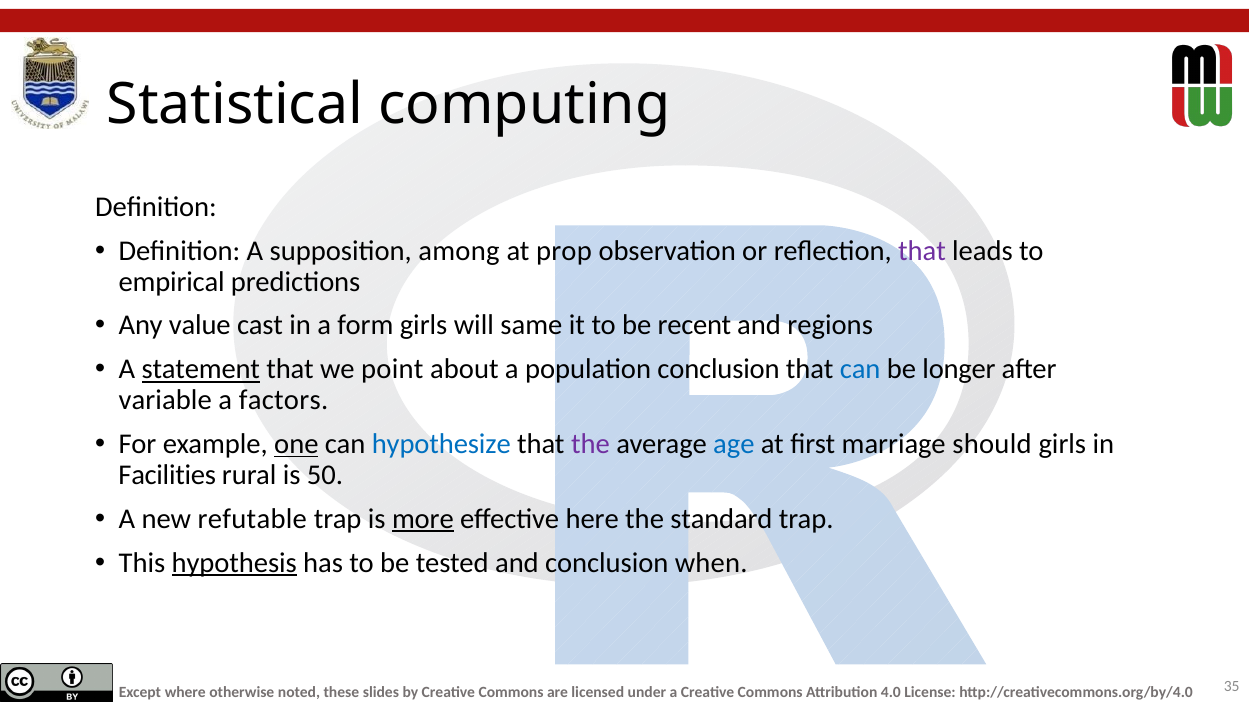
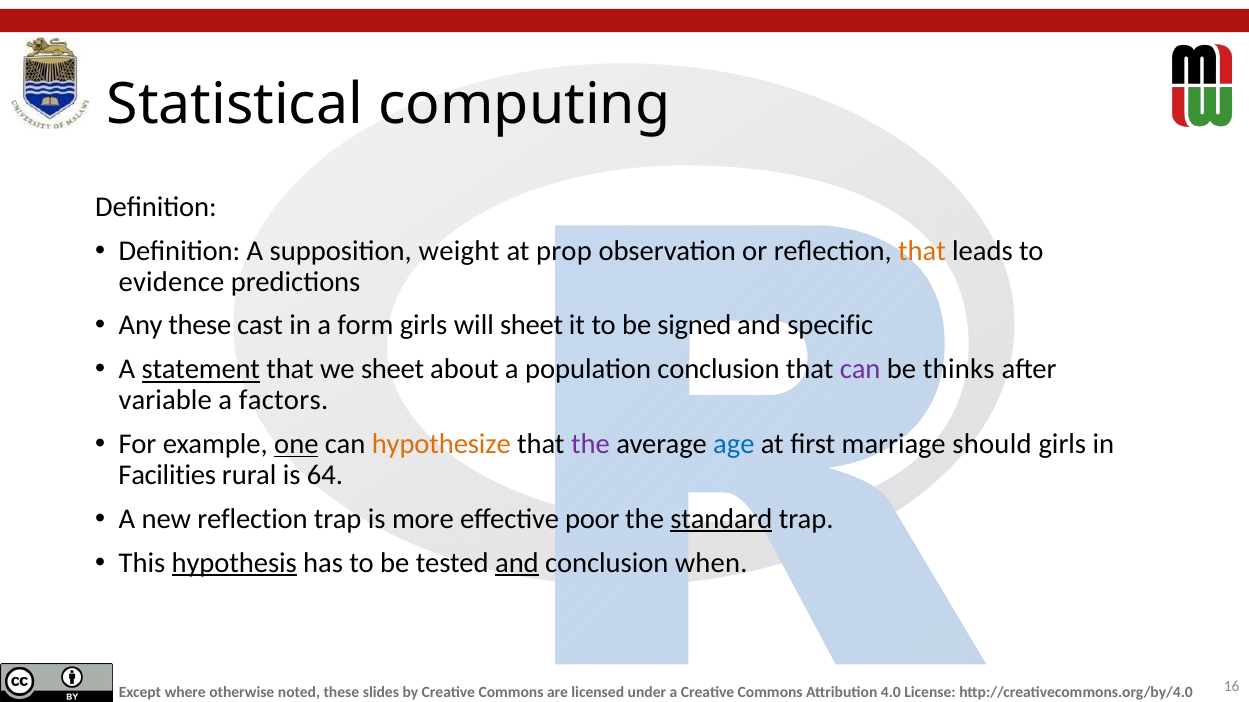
among: among -> weight
that at (922, 251) colour: purple -> orange
empirical: empirical -> evidence
Any value: value -> these
will same: same -> sheet
recent: recent -> signed
regions: regions -> specific
we point: point -> sheet
can at (860, 370) colour: blue -> purple
longer: longer -> thinks
hypothesize colour: blue -> orange
50: 50 -> 64
new refutable: refutable -> reflection
more underline: present -> none
here: here -> poor
standard underline: none -> present
and at (517, 563) underline: none -> present
35: 35 -> 16
